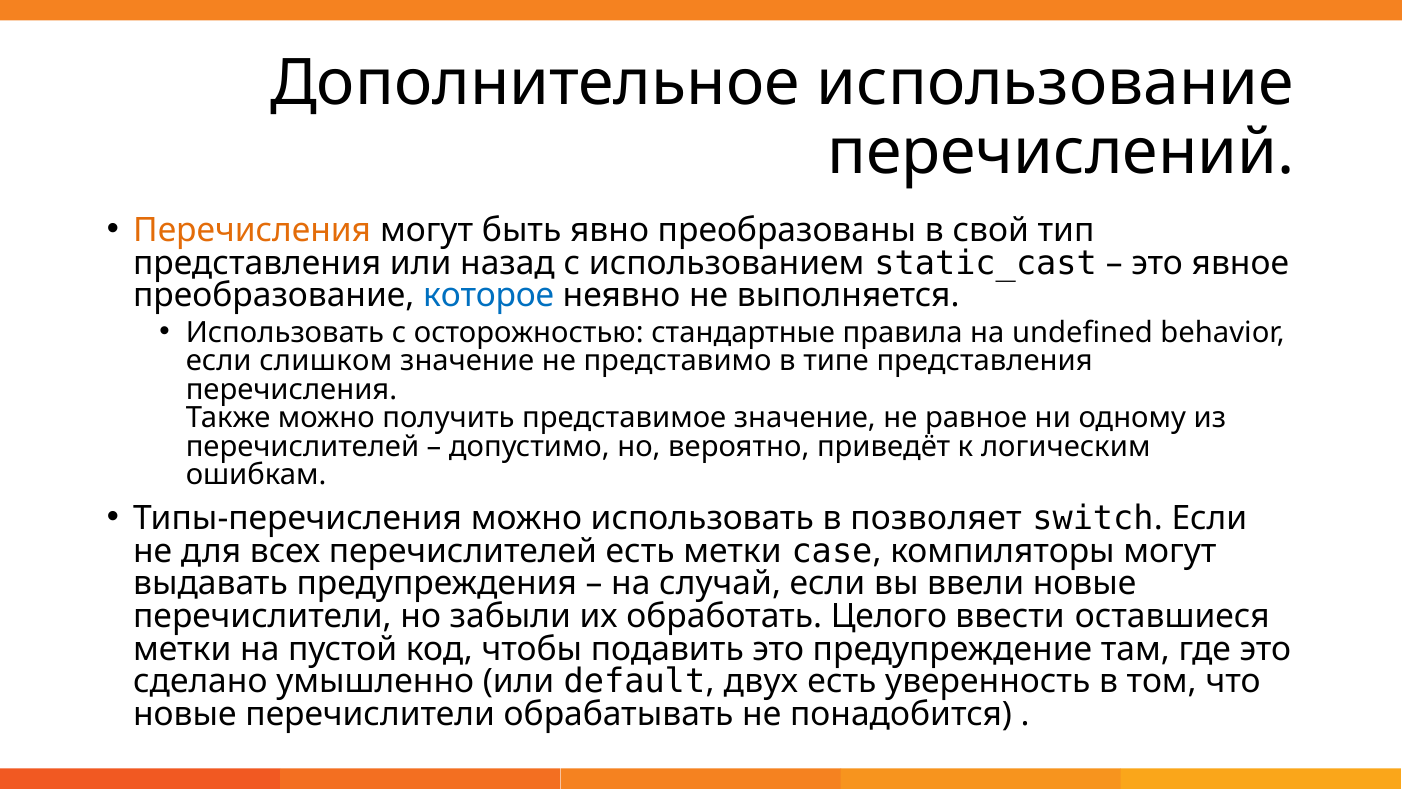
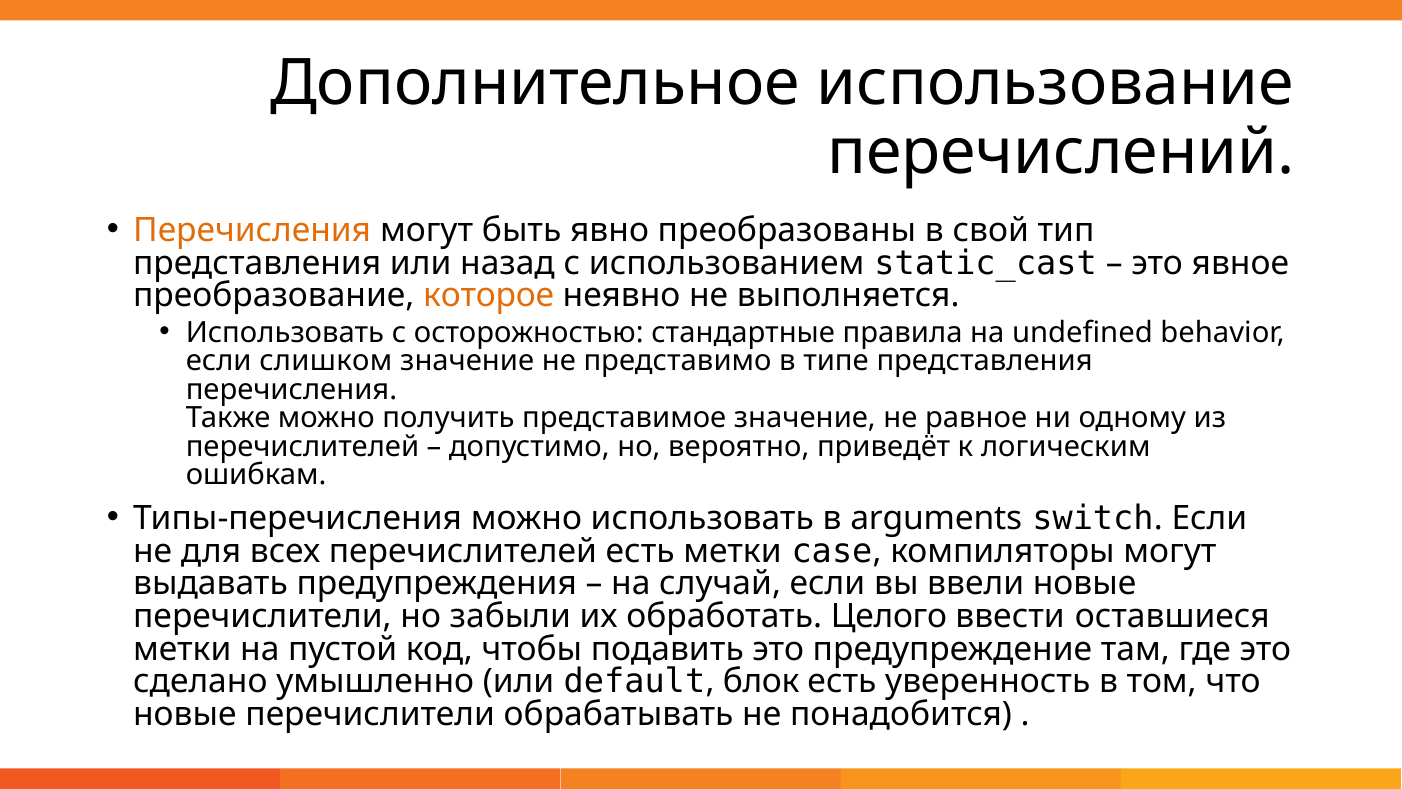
которое colour: blue -> orange
позволяет: позволяет -> arguments
двух: двух -> блок
